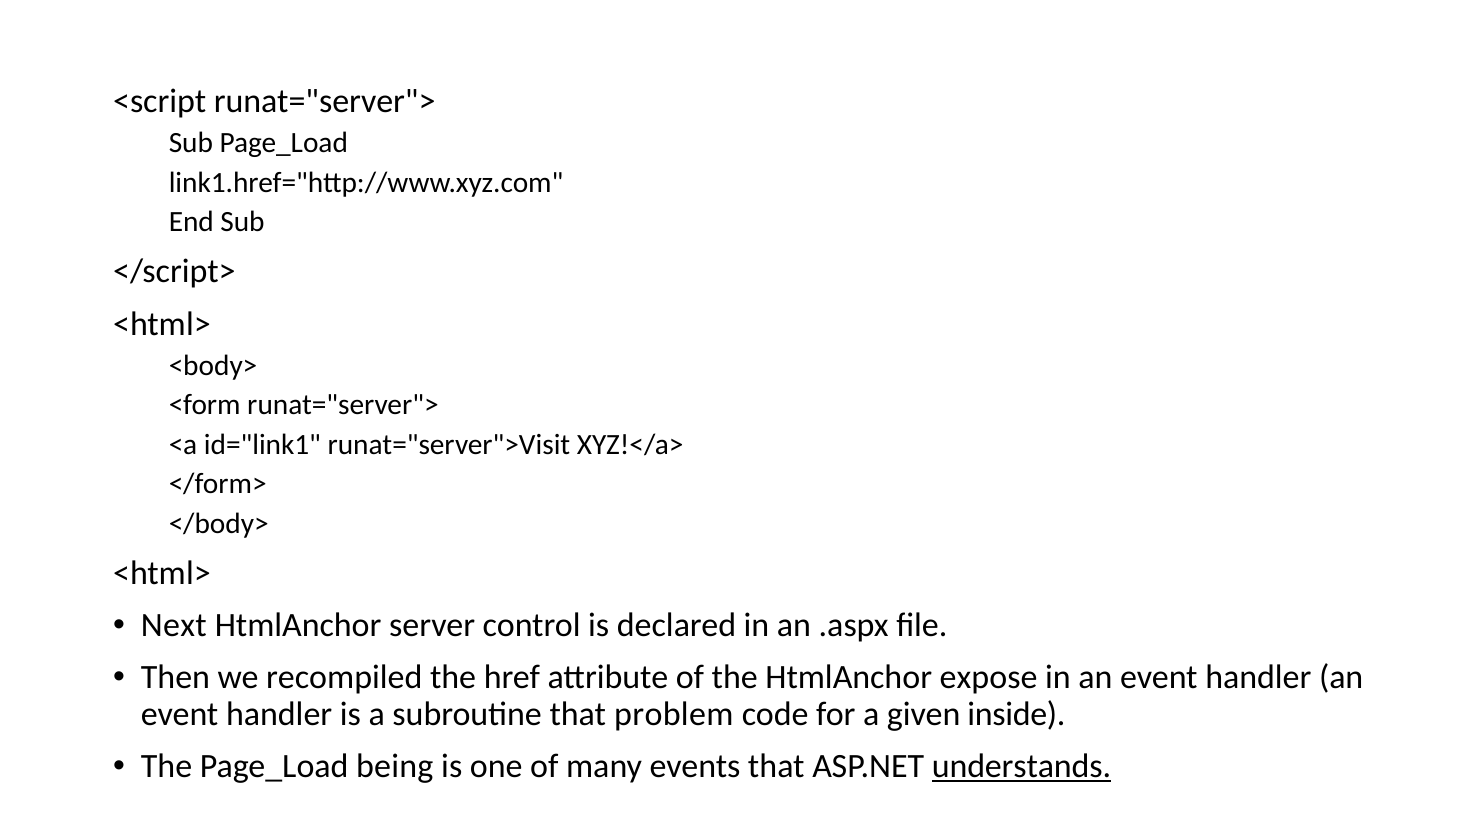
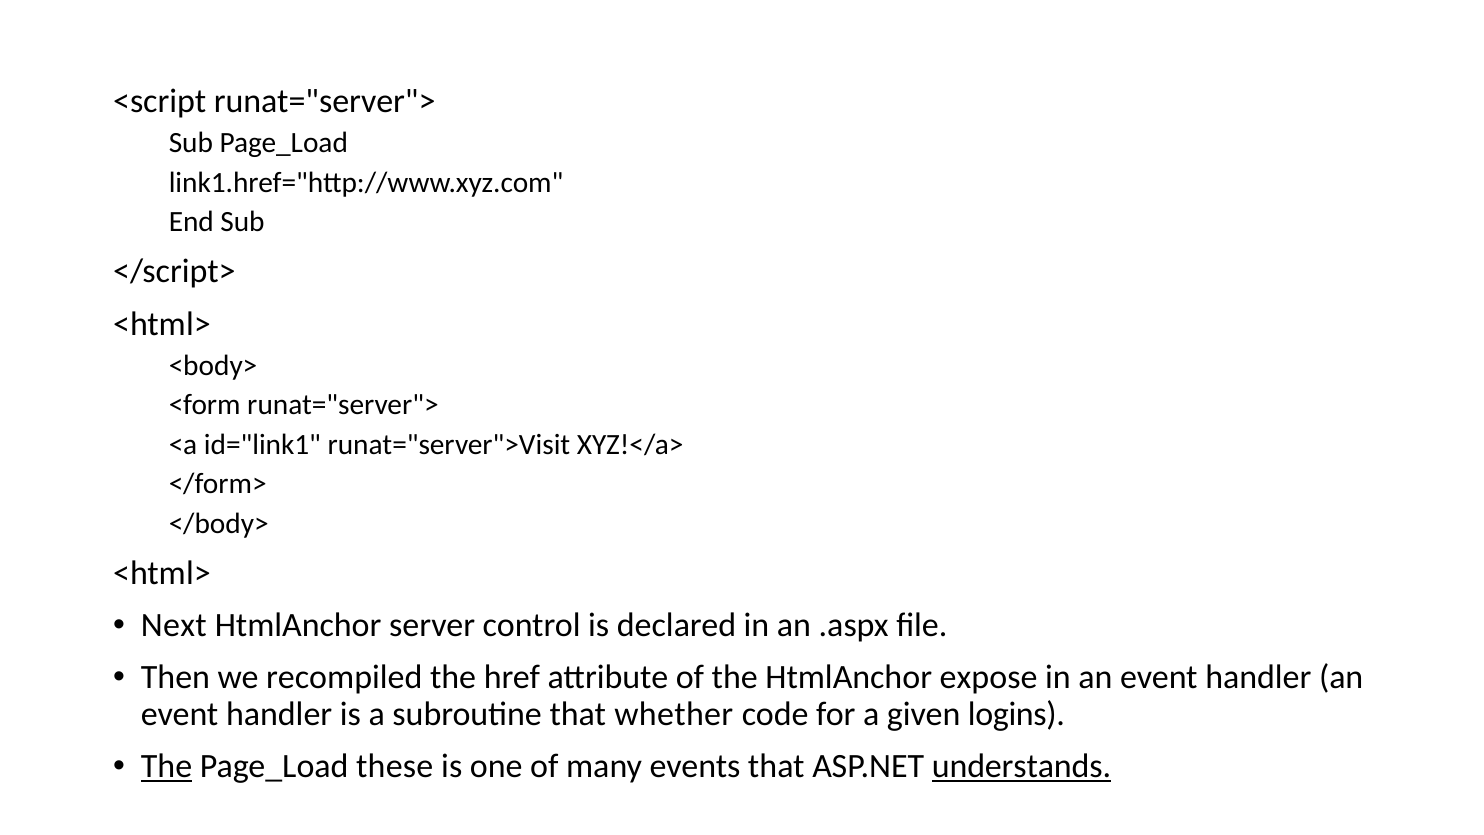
problem: problem -> whether
inside: inside -> logins
The at (167, 766) underline: none -> present
being: being -> these
